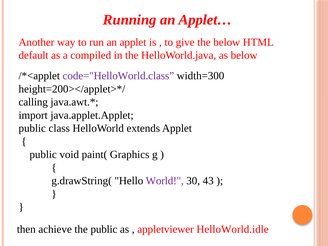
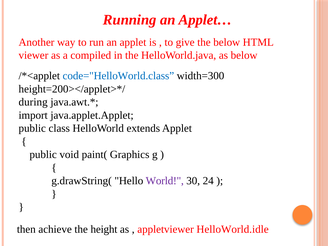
default: default -> viewer
code="HelloWorld.class colour: purple -> blue
calling: calling -> during
43: 43 -> 24
the public: public -> height
